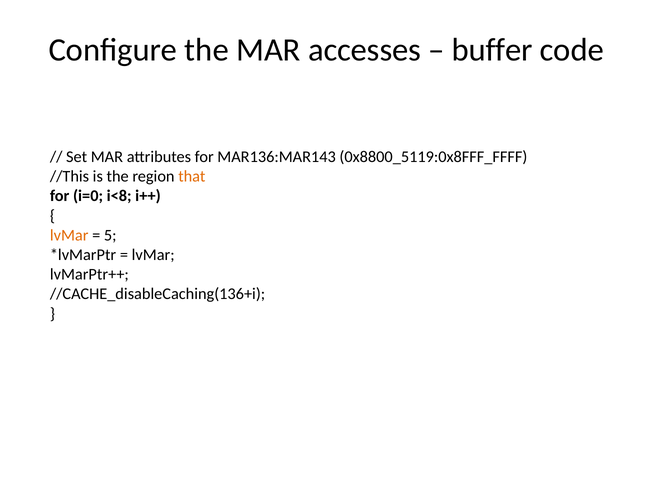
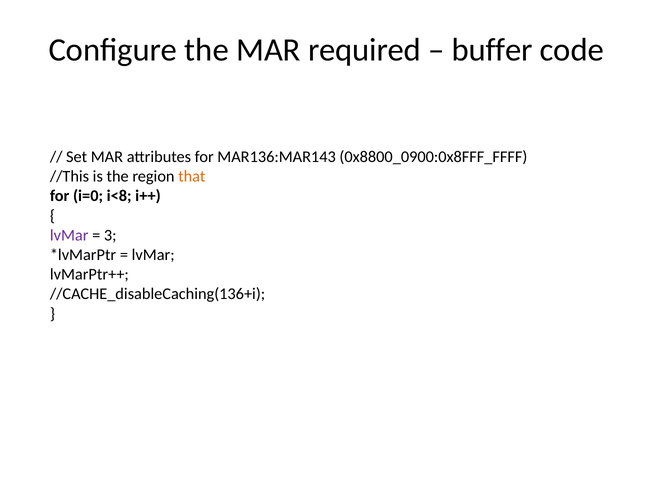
accesses: accesses -> required
0x8800_5119:0x8FFF_FFFF: 0x8800_5119:0x8FFF_FFFF -> 0x8800_0900:0x8FFF_FFFF
lvMar at (69, 235) colour: orange -> purple
5: 5 -> 3
